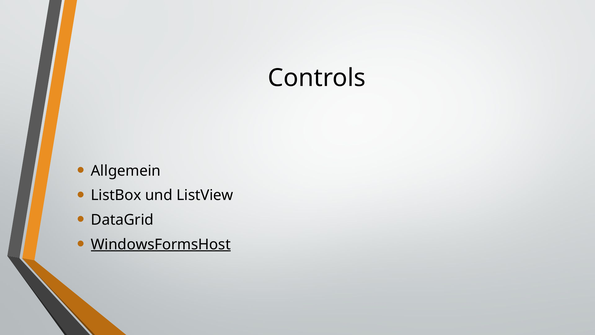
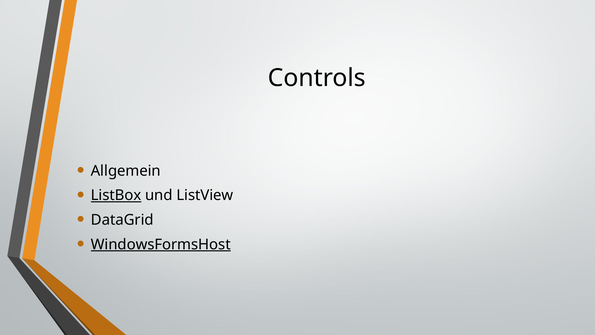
ListBox underline: none -> present
